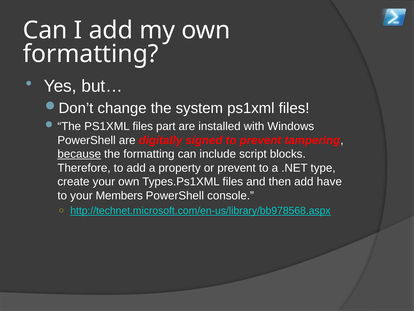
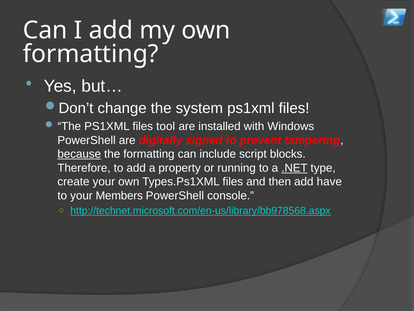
part: part -> tool
or prevent: prevent -> running
.NET underline: none -> present
